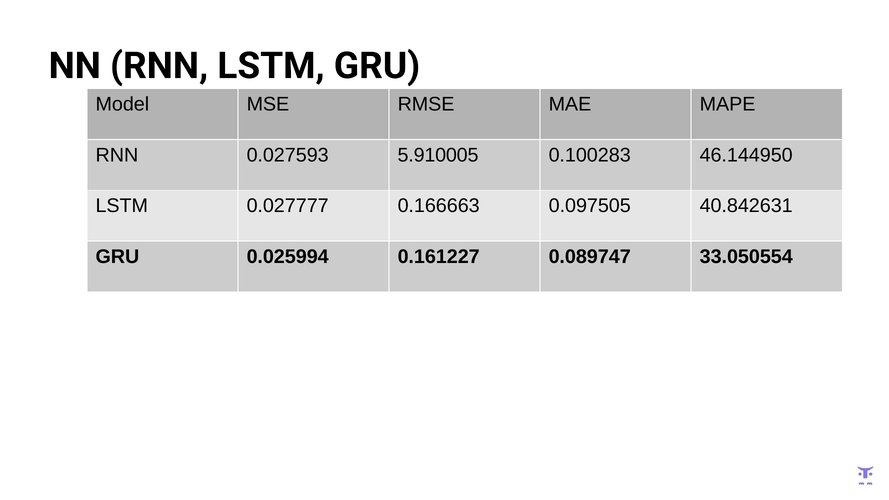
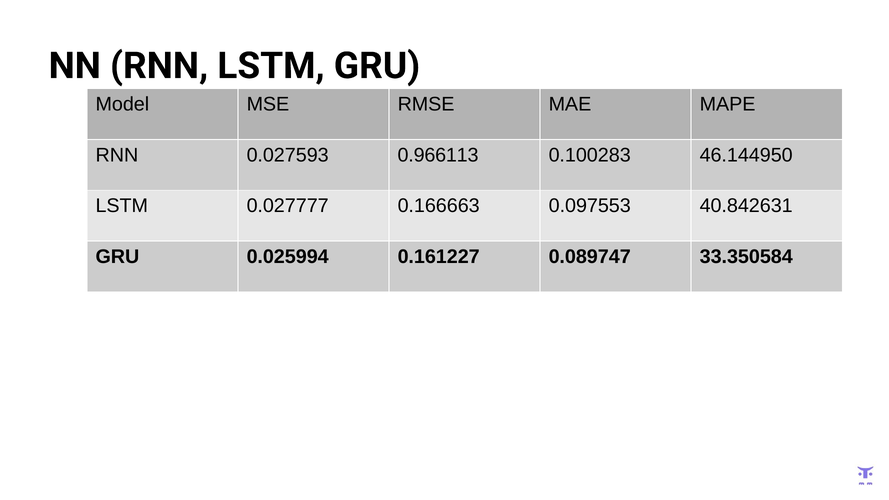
5.910005: 5.910005 -> 0.966113
0.097505: 0.097505 -> 0.097553
33.050554: 33.050554 -> 33.350584
